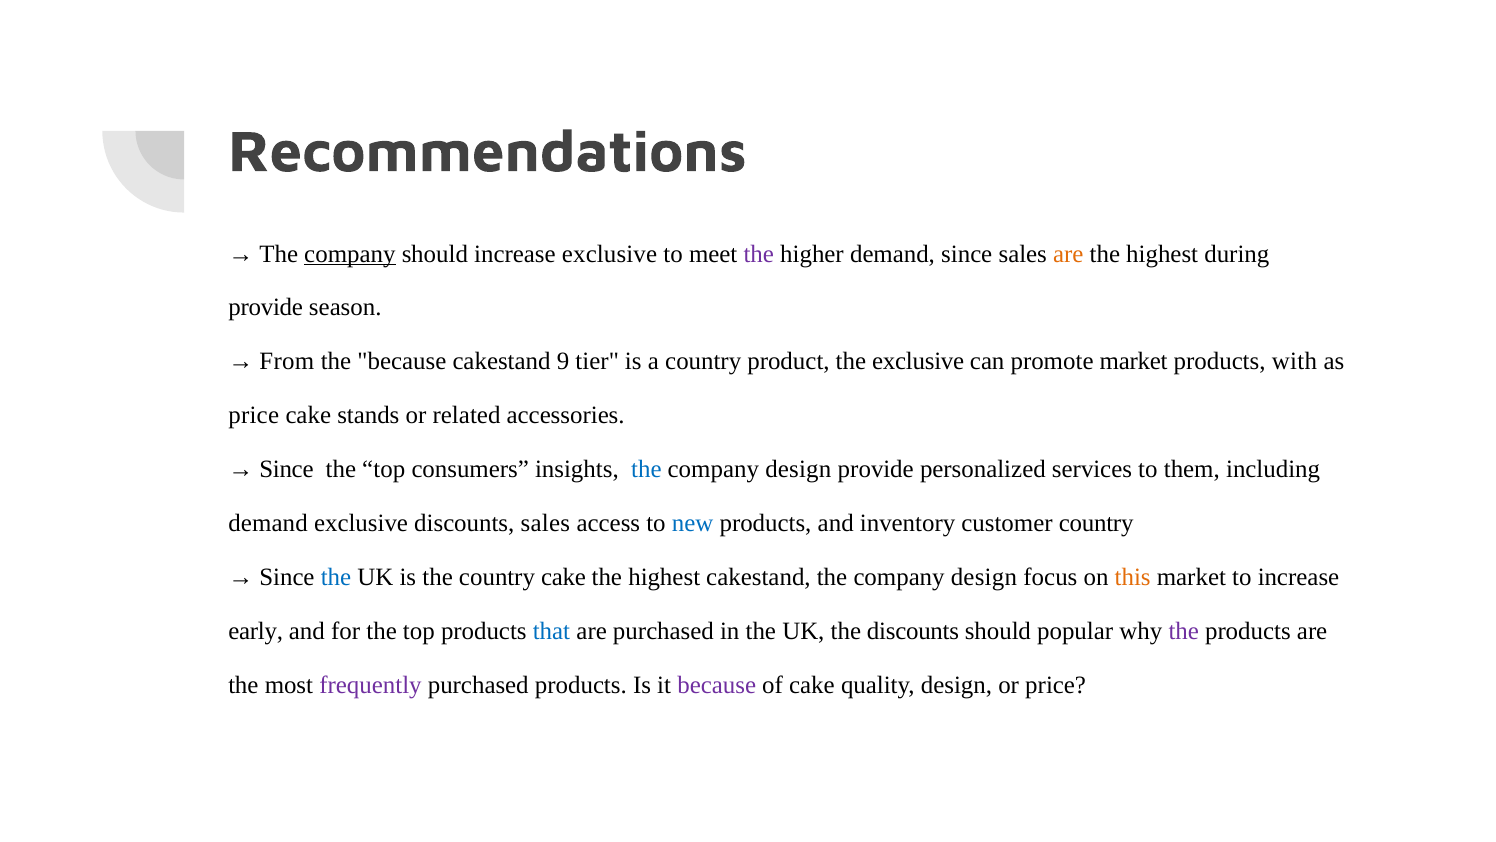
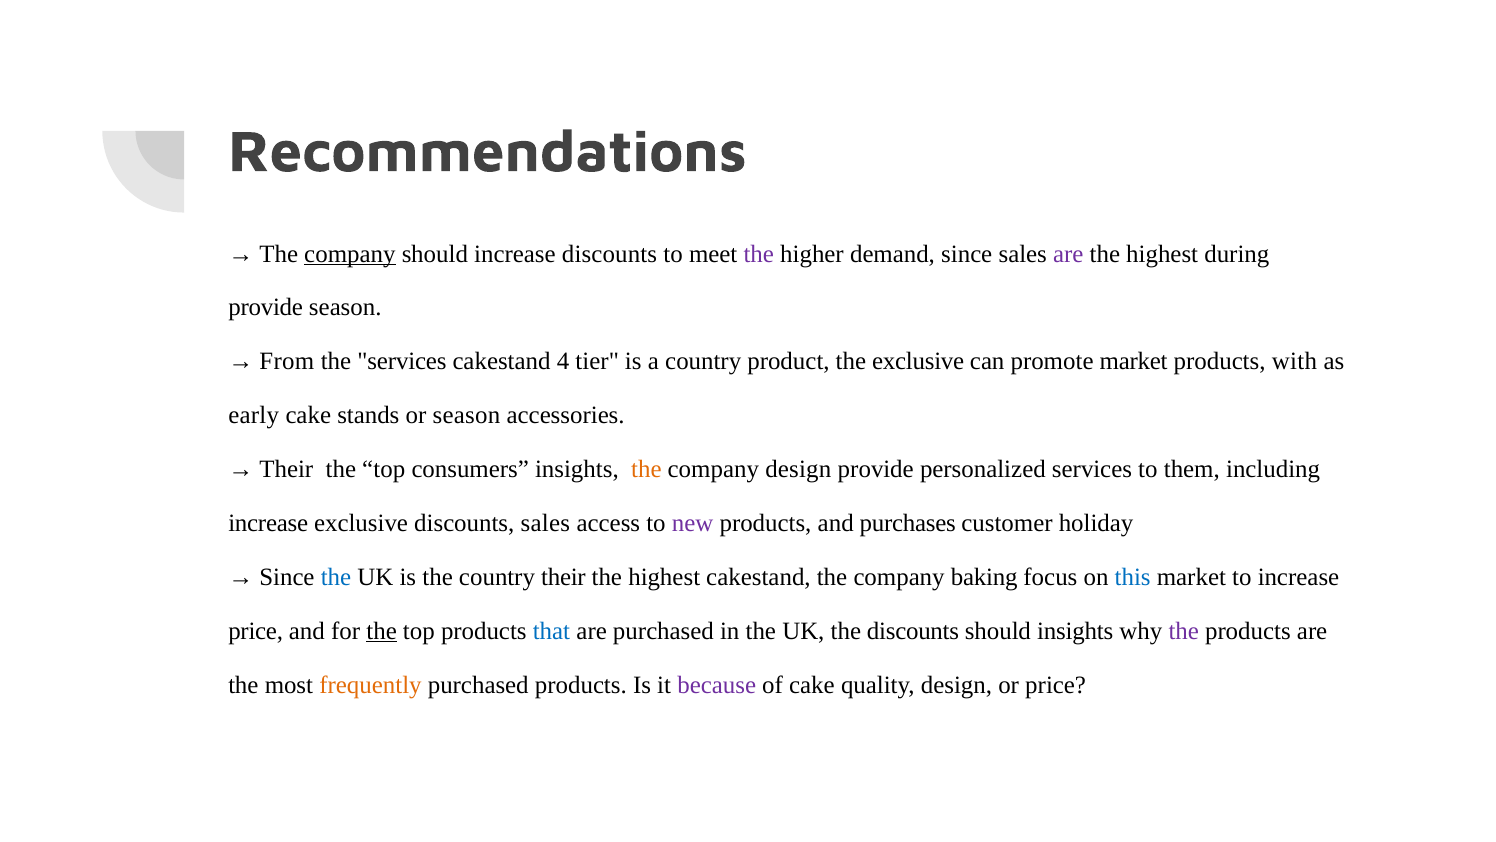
increase exclusive: exclusive -> discounts
are at (1068, 254) colour: orange -> purple
the because: because -> services
9: 9 -> 4
price at (254, 415): price -> early
or related: related -> season
Since at (286, 469): Since -> Their
the at (646, 469) colour: blue -> orange
demand at (268, 523): demand -> increase
new colour: blue -> purple
inventory: inventory -> purchases
customer country: country -> holiday
country cake: cake -> their
design at (984, 577): design -> baking
this colour: orange -> blue
early at (256, 631): early -> price
the at (382, 631) underline: none -> present
should popular: popular -> insights
frequently colour: purple -> orange
